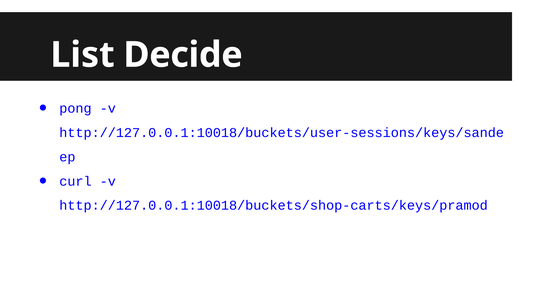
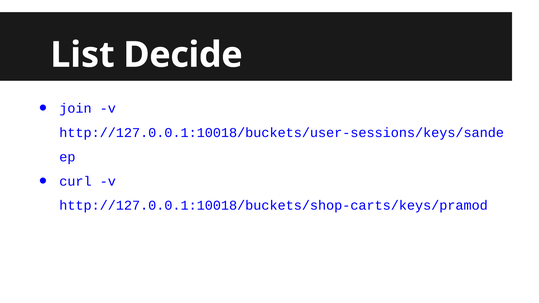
pong: pong -> join
